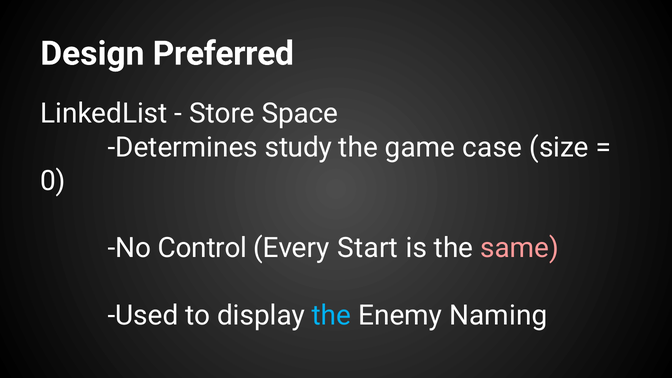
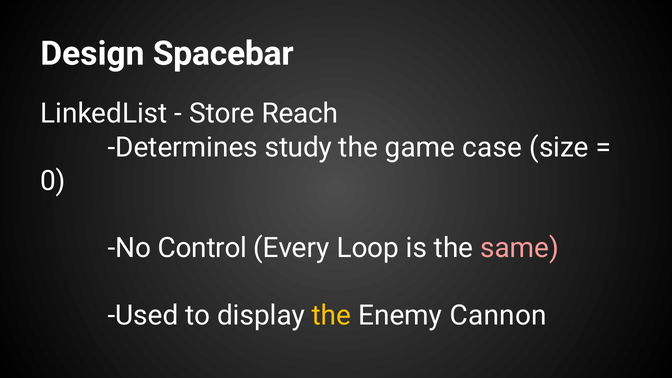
Preferred: Preferred -> Spacebar
Space: Space -> Reach
Start: Start -> Loop
the at (332, 315) colour: light blue -> yellow
Naming: Naming -> Cannon
